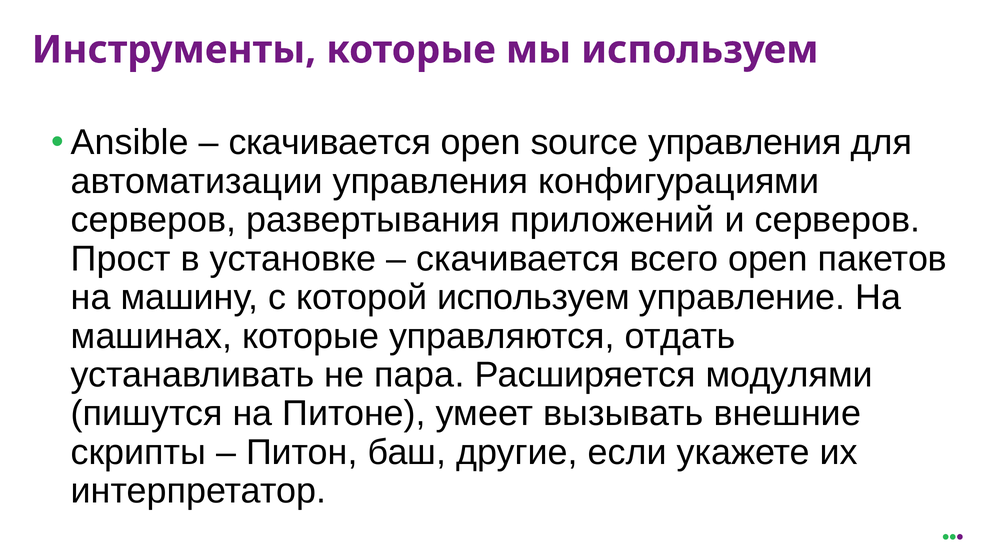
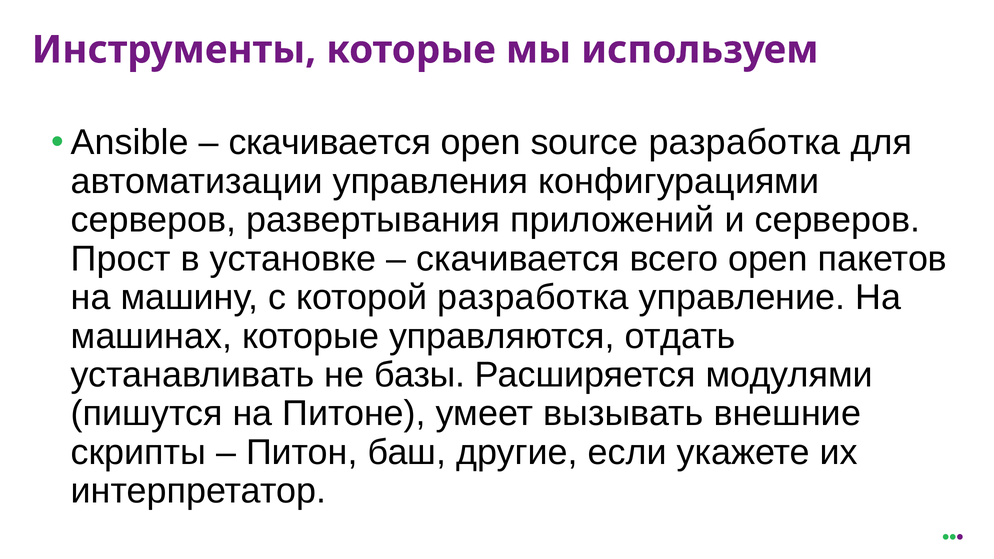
source управления: управления -> разработка
которой используем: используем -> разработка
пара: пара -> базы
